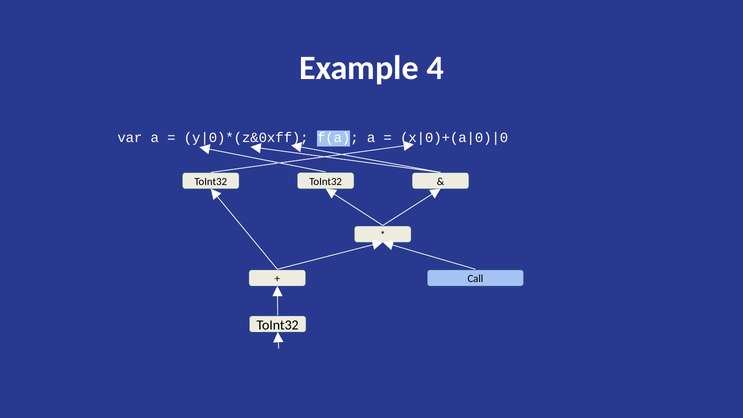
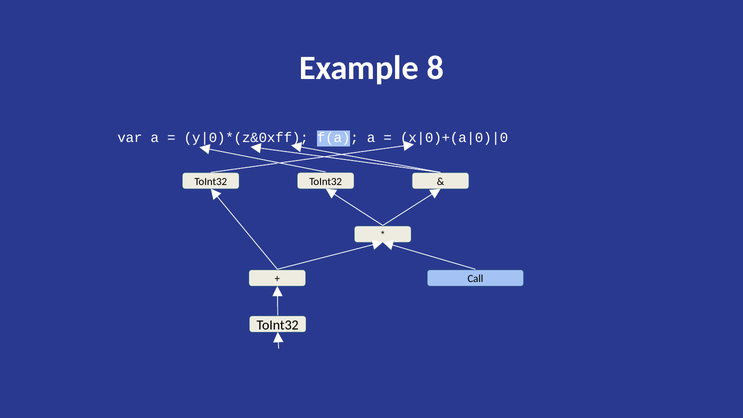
4: 4 -> 8
